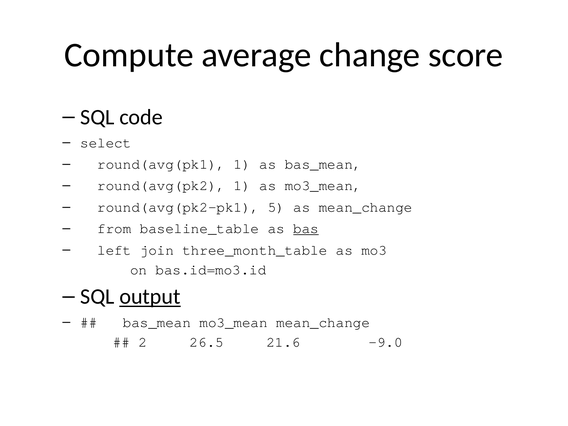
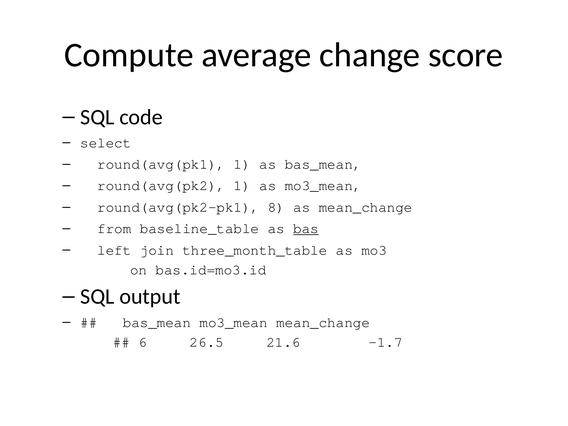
5: 5 -> 8
output underline: present -> none
2: 2 -> 6
-9.0: -9.0 -> -1.7
